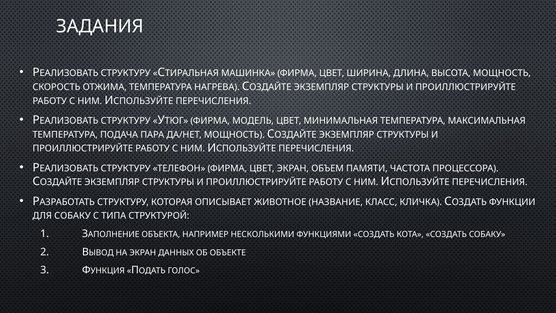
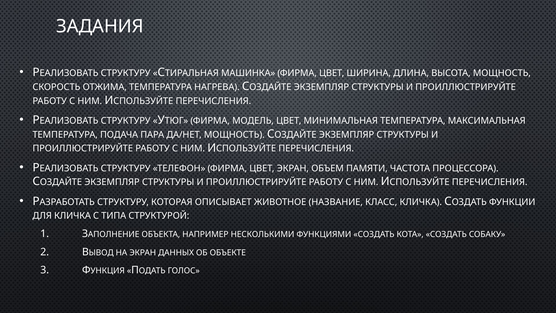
ДЛЯ СОБАКУ: СОБАКУ -> КЛИЧКА
